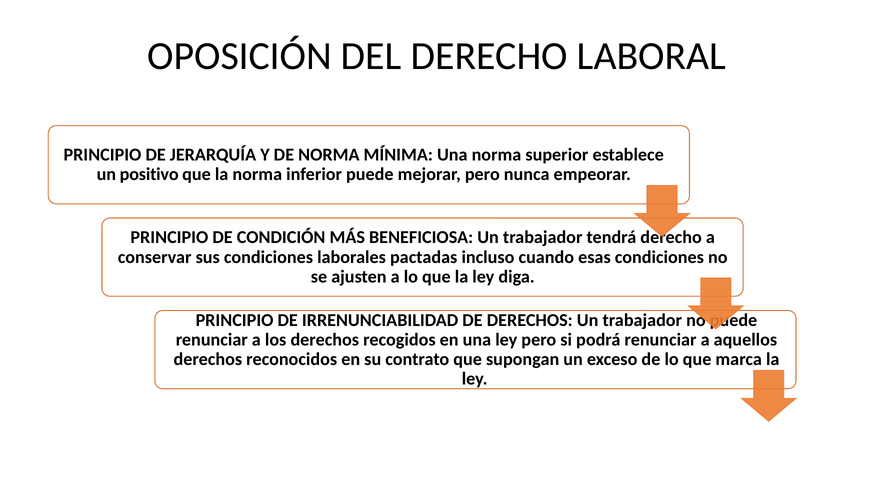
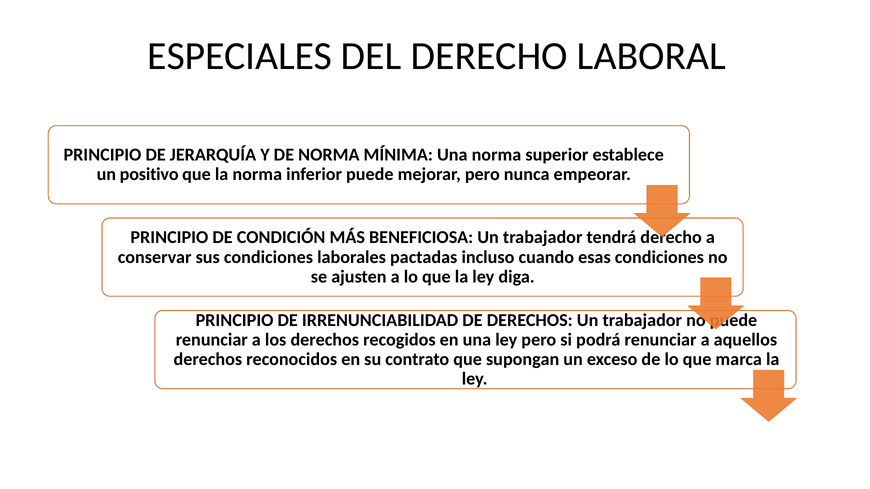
OPOSICIÓN: OPOSICIÓN -> ESPECIALES
